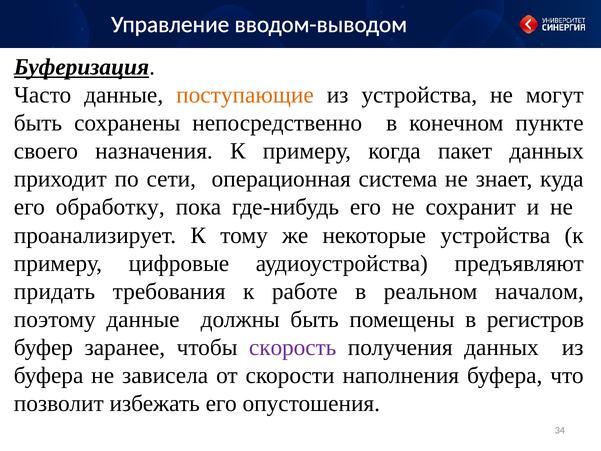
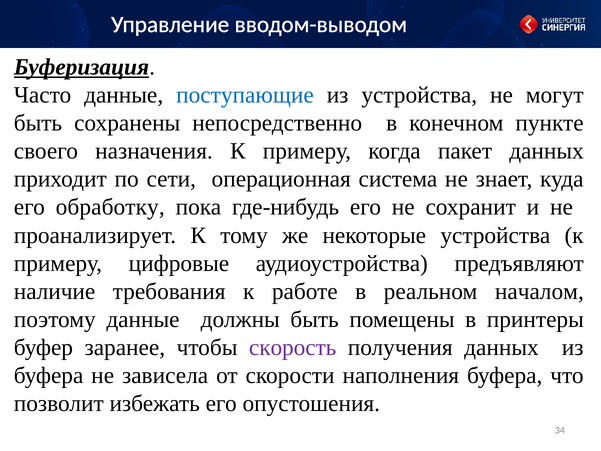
поступающие colour: orange -> blue
придать: придать -> наличие
регистров: регистров -> принтеры
